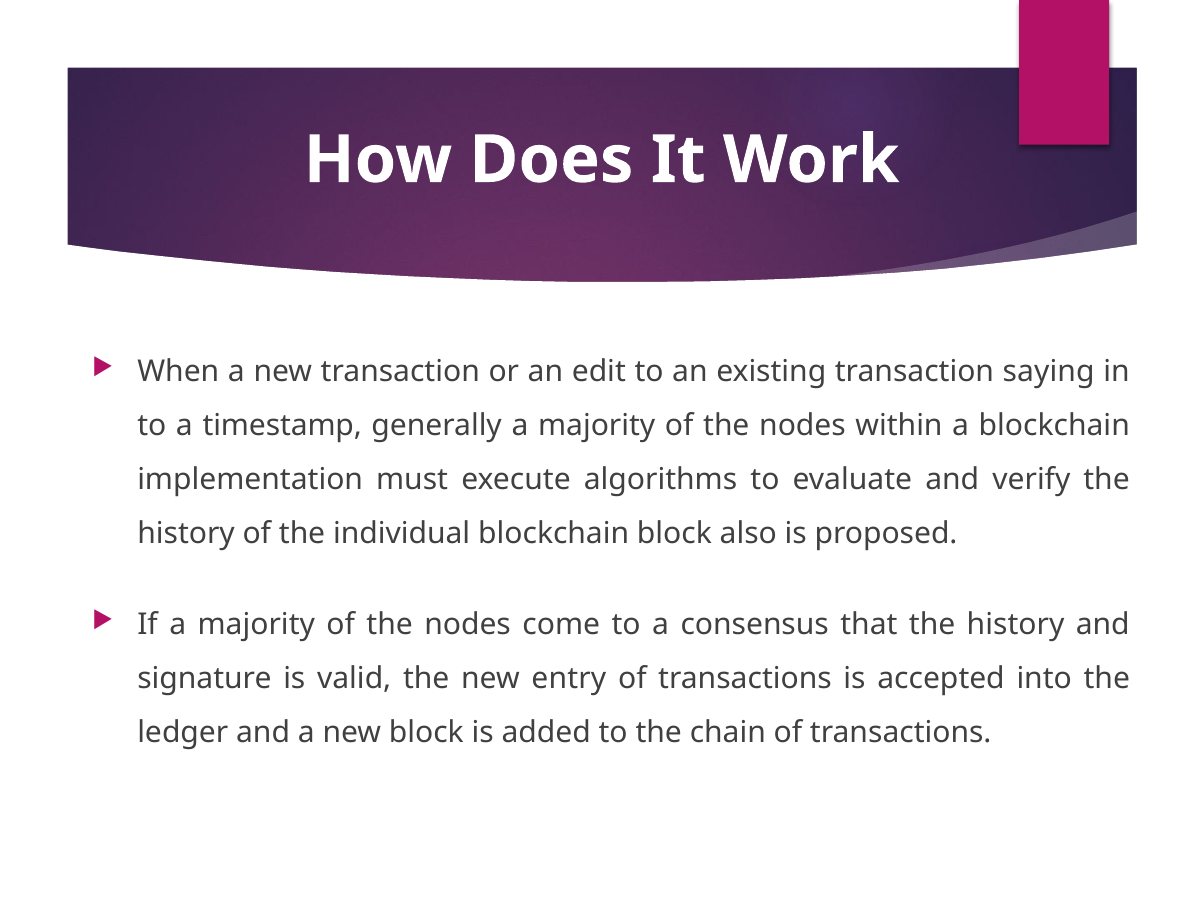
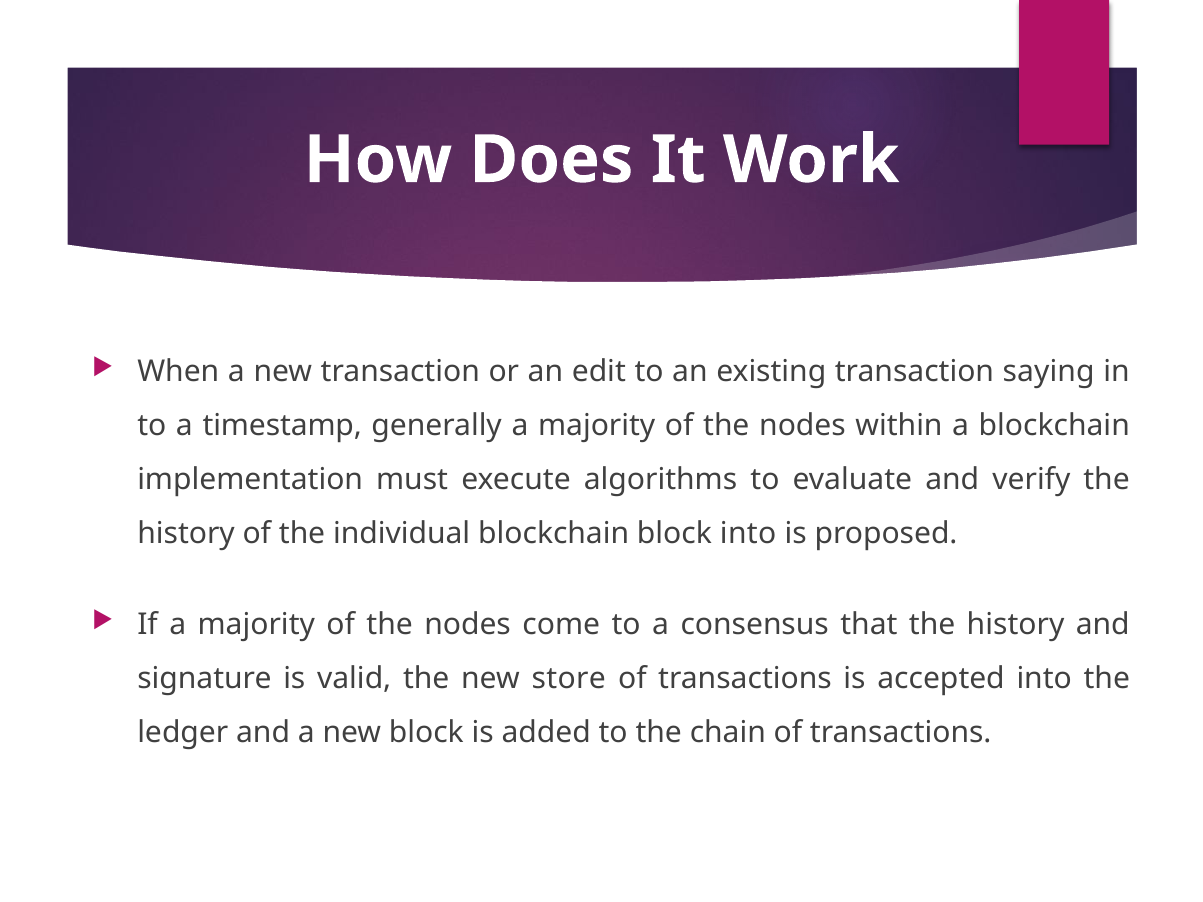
block also: also -> into
entry: entry -> store
